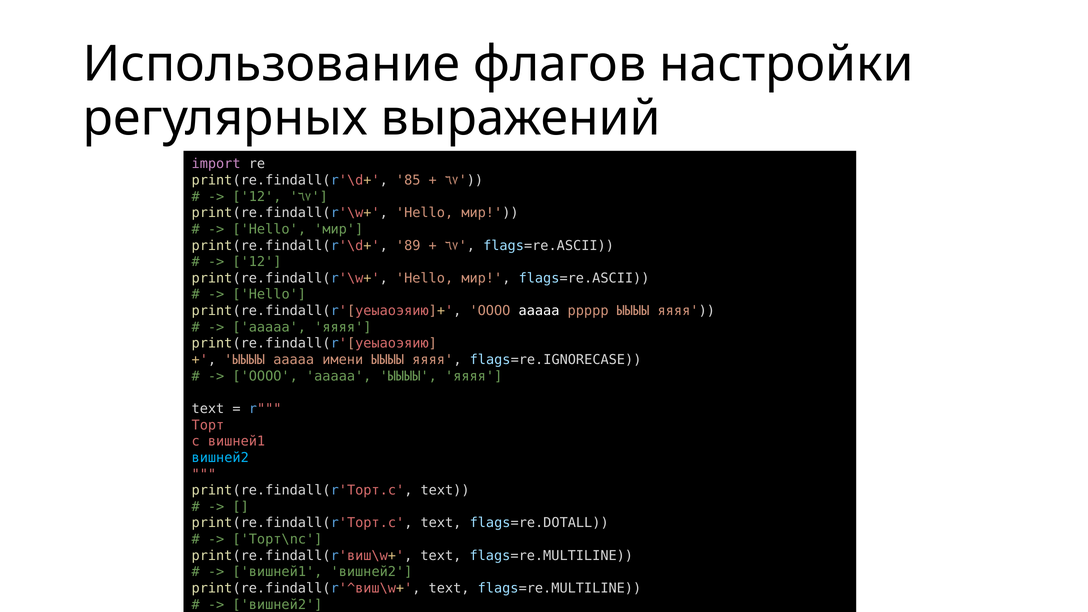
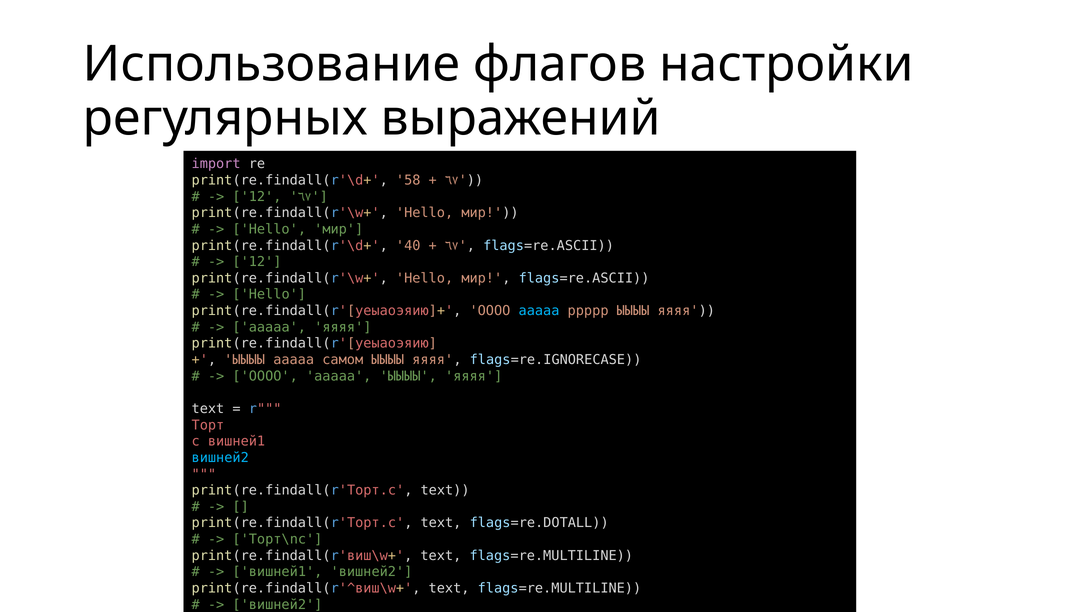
85: 85 -> 58
89: 89 -> 40
ааааа at (539, 311) colour: white -> light blue
имени: имени -> самом
